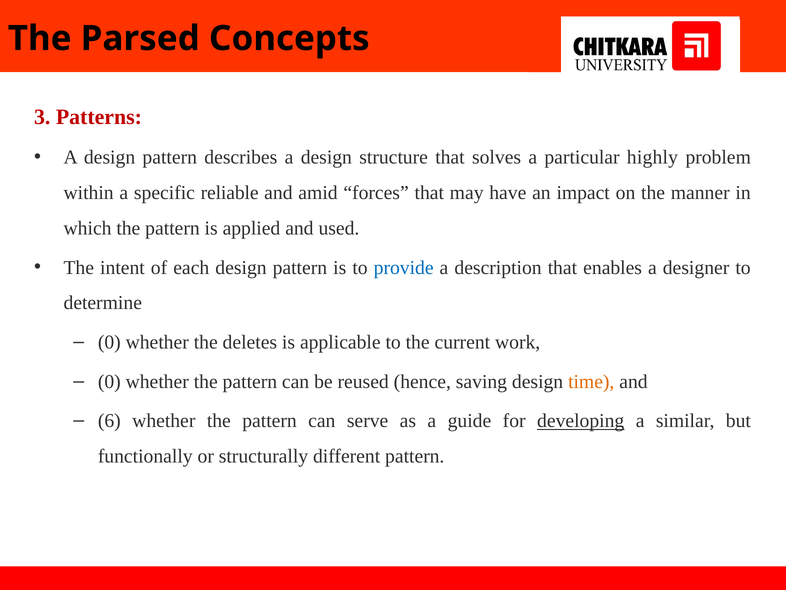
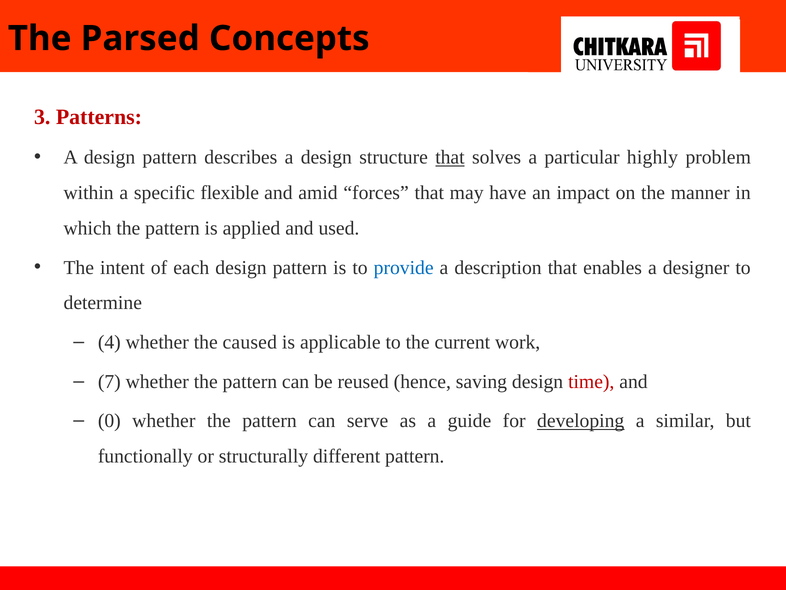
that at (450, 157) underline: none -> present
reliable: reliable -> flexible
0 at (109, 342): 0 -> 4
deletes: deletes -> caused
0 at (109, 381): 0 -> 7
time colour: orange -> red
6: 6 -> 0
